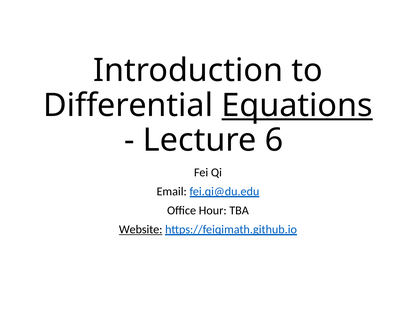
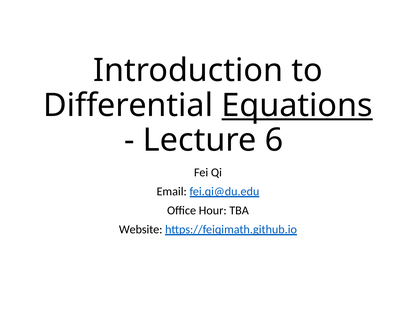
Website underline: present -> none
